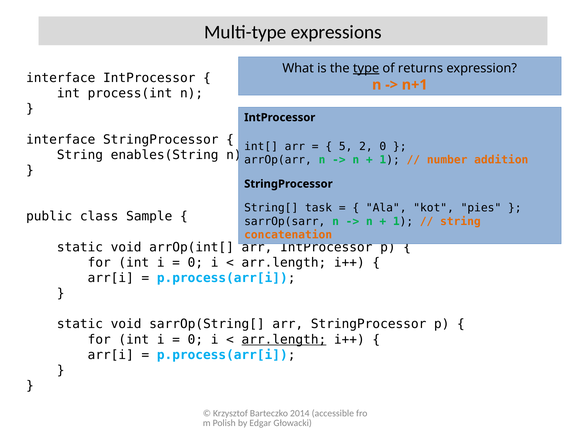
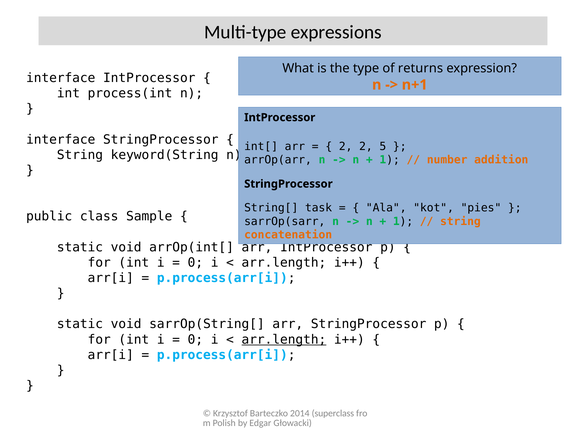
type underline: present -> none
5 at (346, 146): 5 -> 2
2 0: 0 -> 5
enables(String: enables(String -> keyword(String
accessible: accessible -> superclass
